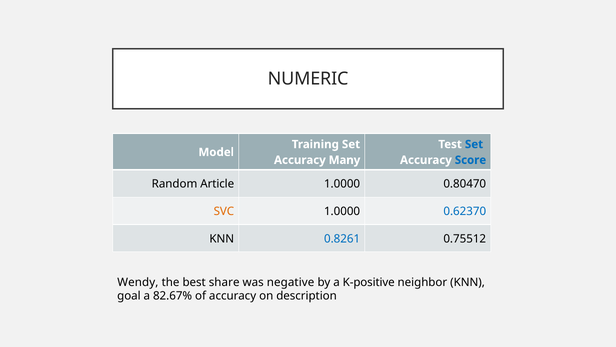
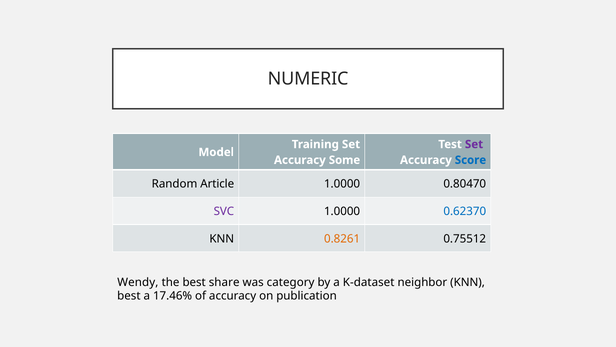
Set at (474, 144) colour: blue -> purple
Many: Many -> Some
SVC colour: orange -> purple
0.8261 colour: blue -> orange
negative: negative -> category
K-positive: K-positive -> K-dataset
goal at (129, 296): goal -> best
82.67%: 82.67% -> 17.46%
description: description -> publication
